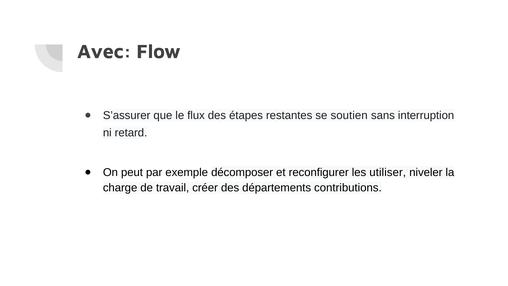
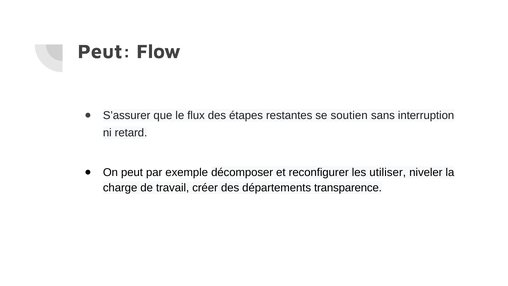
Avec at (104, 52): Avec -> Peut
contributions: contributions -> transparence
